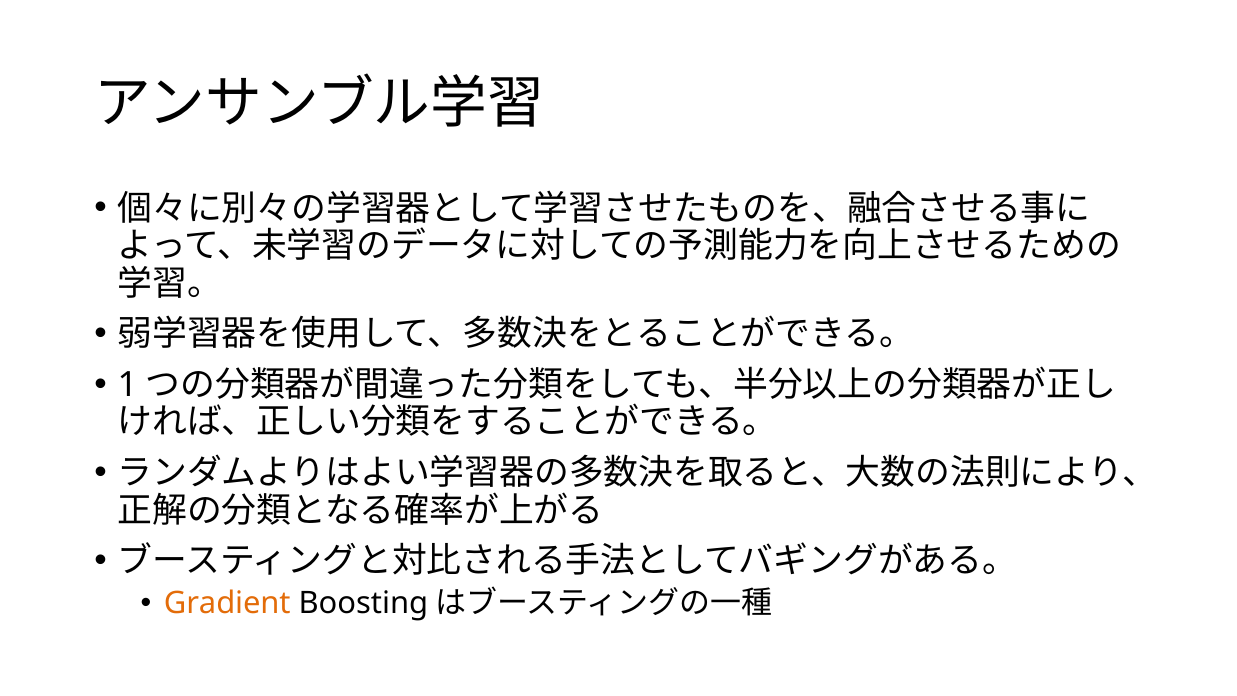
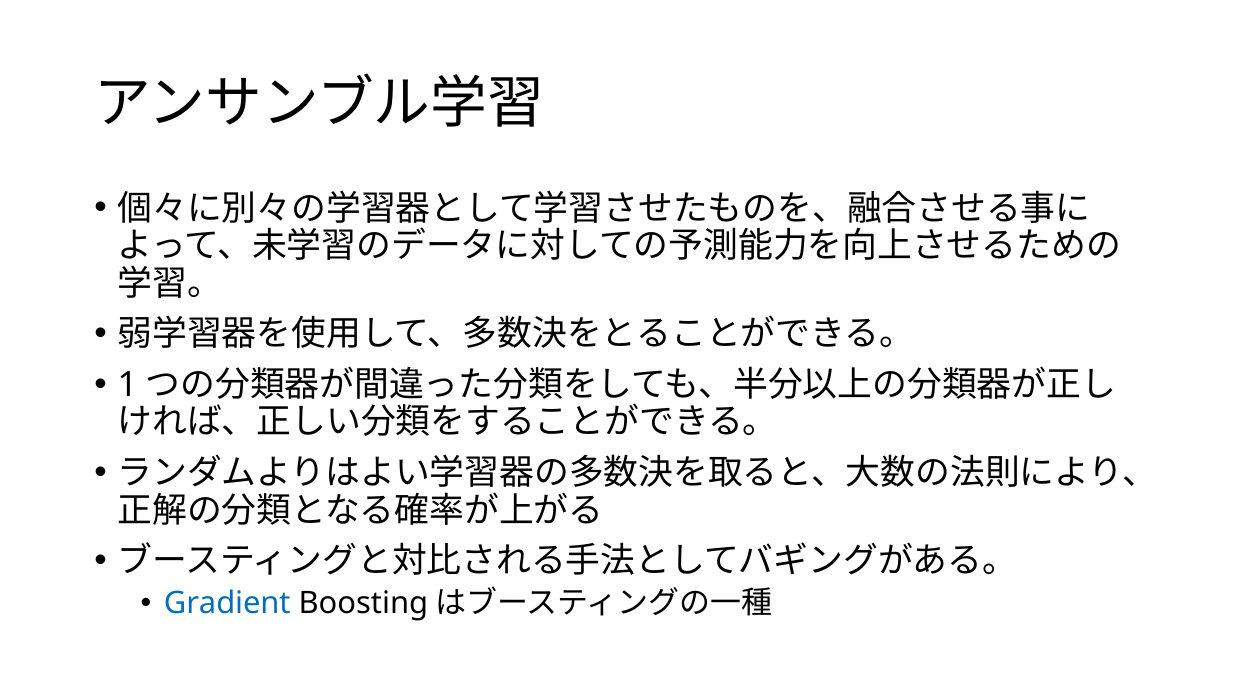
Gradient colour: orange -> blue
